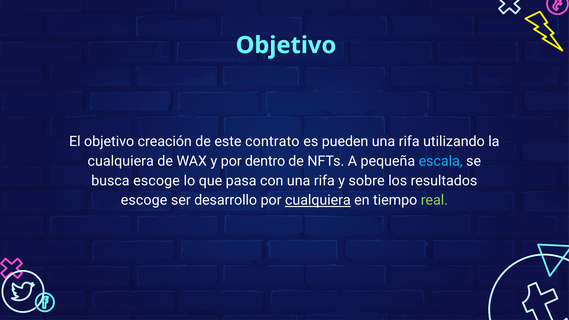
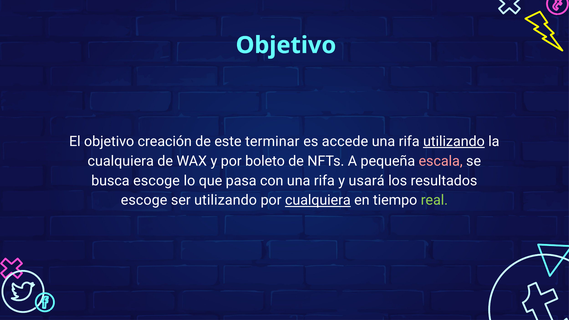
contrato: contrato -> terminar
pueden: pueden -> accede
utilizando at (454, 141) underline: none -> present
dentro: dentro -> boleto
escala colour: light blue -> pink
sobre: sobre -> usará
ser desarrollo: desarrollo -> utilizando
